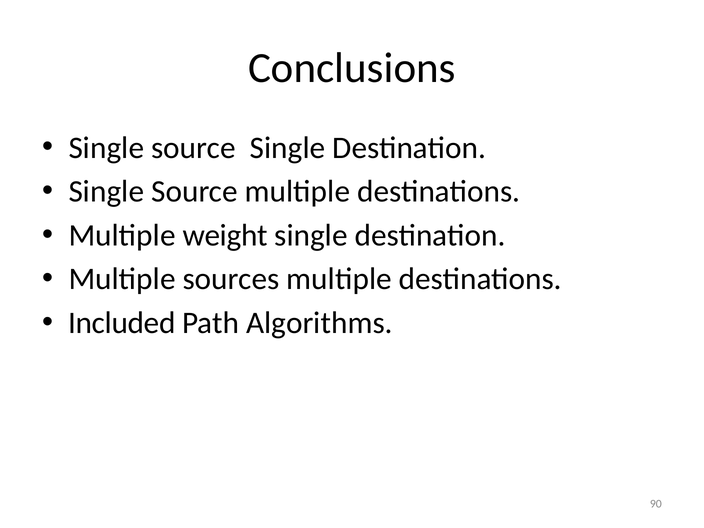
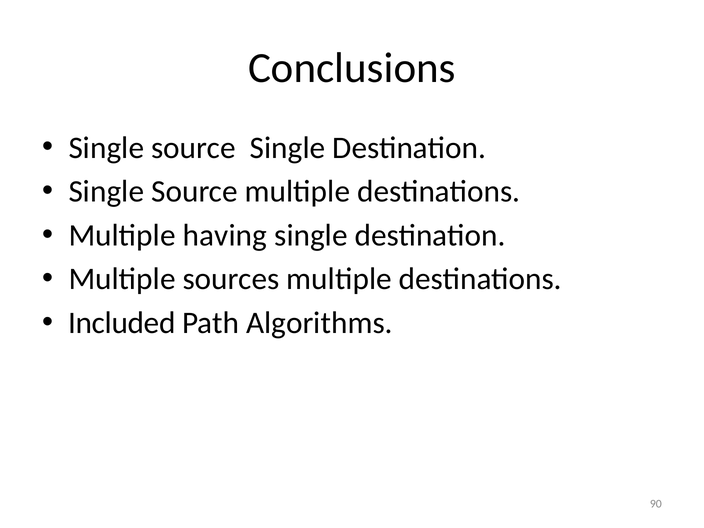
weight: weight -> having
